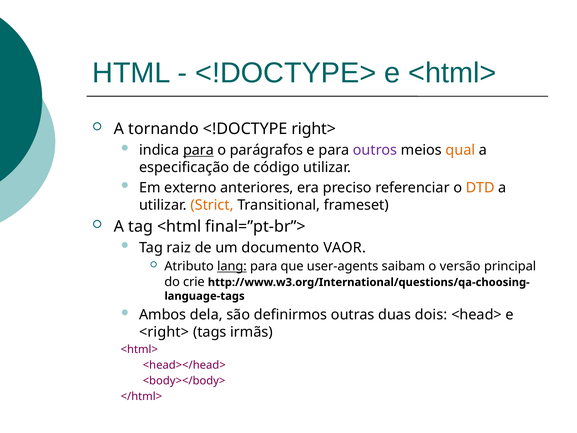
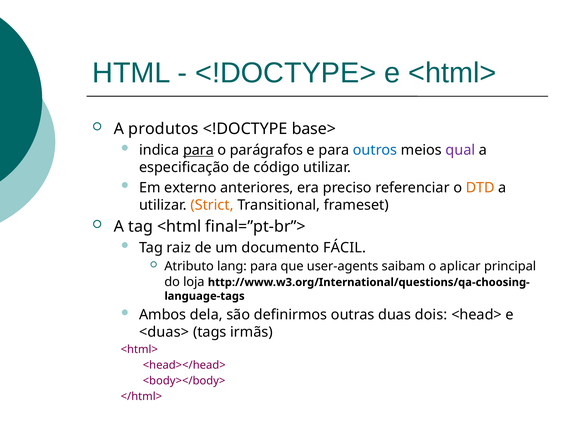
tornando: tornando -> produtos
right>: right> -> base>
outros colour: purple -> blue
qual colour: orange -> purple
VAOR: VAOR -> FÁCIL
lang underline: present -> none
versão: versão -> aplicar
crie: crie -> loja
<right>: <right> -> <duas>
